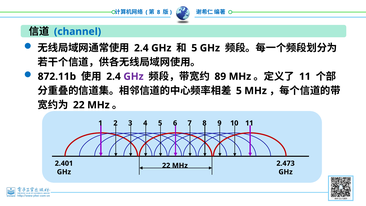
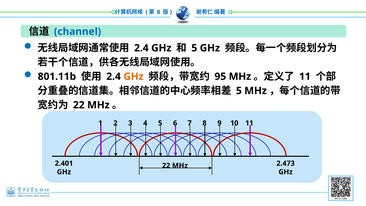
872.11b: 872.11b -> 801.11b
GHz at (134, 76) colour: purple -> orange
89: 89 -> 95
